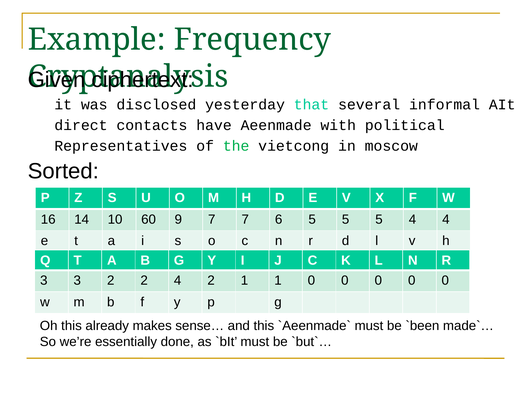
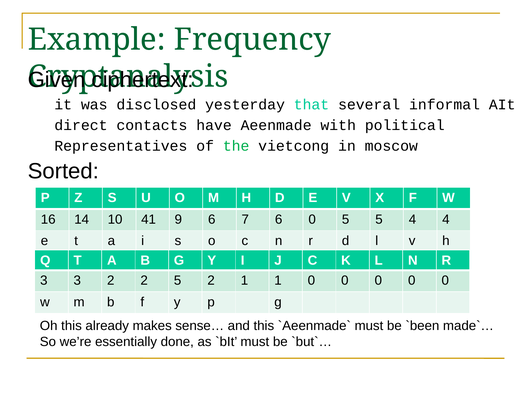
60: 60 -> 41
9 7: 7 -> 6
6 5: 5 -> 0
2 4: 4 -> 5
